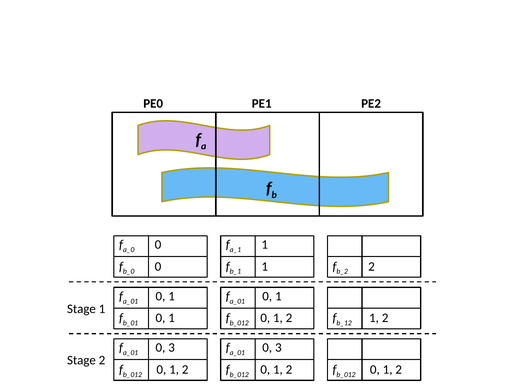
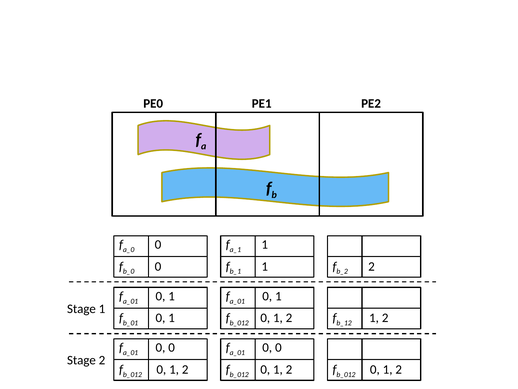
3 at (172, 347): 3 -> 0
3 at (278, 347): 3 -> 0
